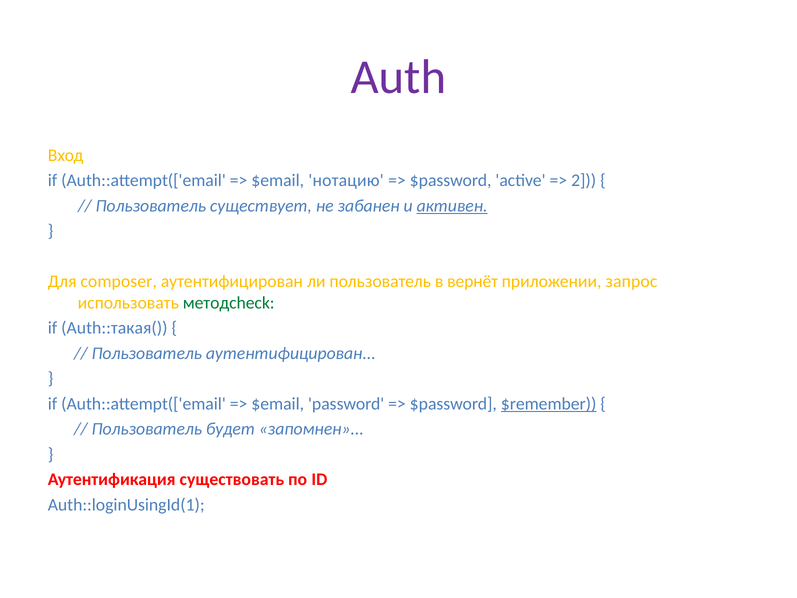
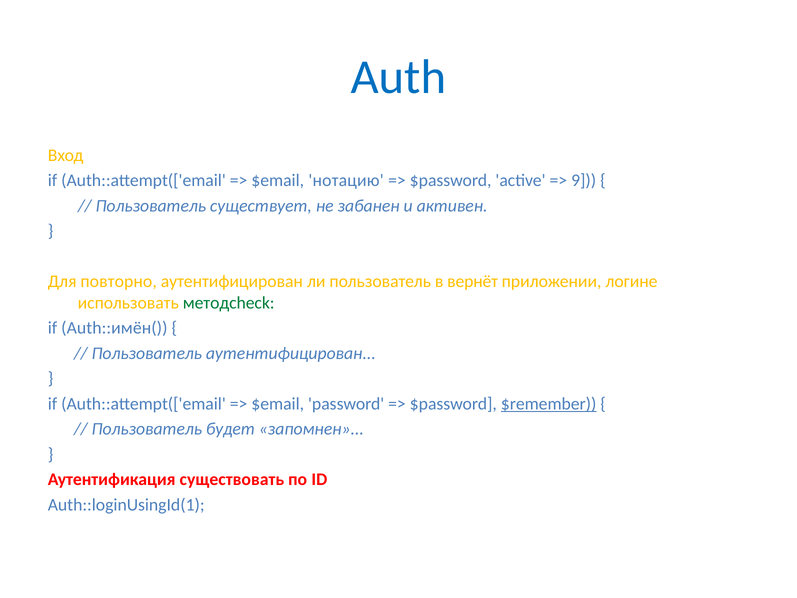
Auth colour: purple -> blue
2: 2 -> 9
активен underline: present -> none
composer: composer -> повторно
запрос: запрос -> логине
Auth::такая(: Auth::такая( -> Auth::имён(
